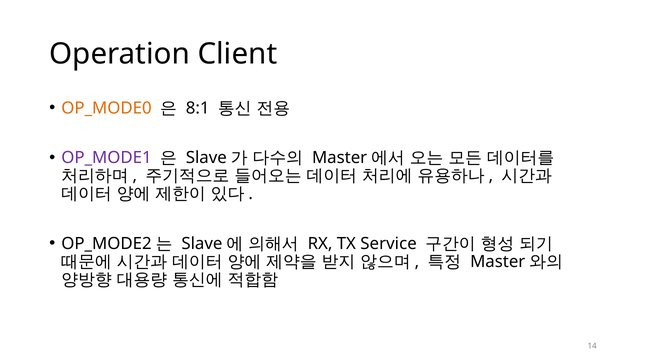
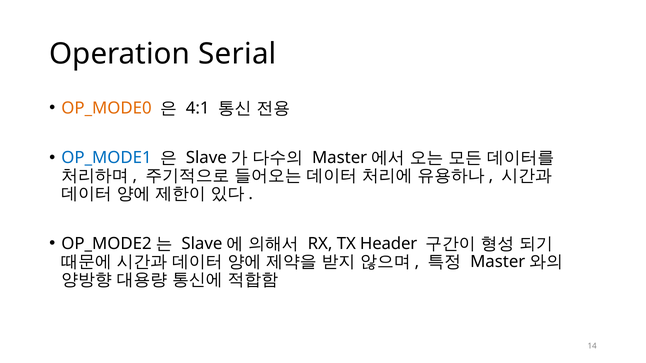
Client: Client -> Serial
8:1: 8:1 -> 4:1
OP_MODE1 colour: purple -> blue
Service: Service -> Header
